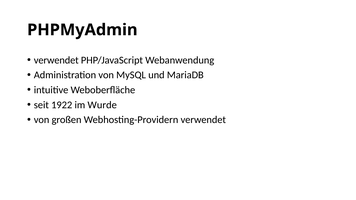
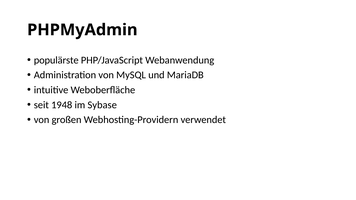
verwendet at (56, 60): verwendet -> populärste
1922: 1922 -> 1948
Wurde: Wurde -> Sybase
